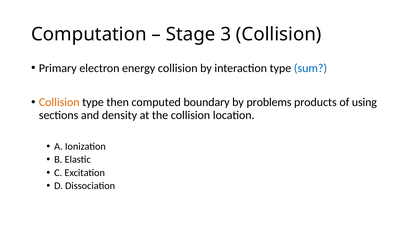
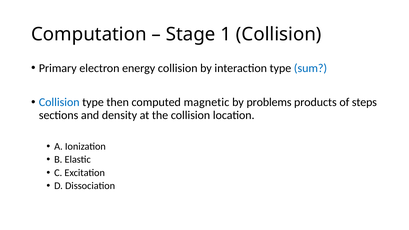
3: 3 -> 1
Collision at (59, 102) colour: orange -> blue
boundary: boundary -> magnetic
using: using -> steps
